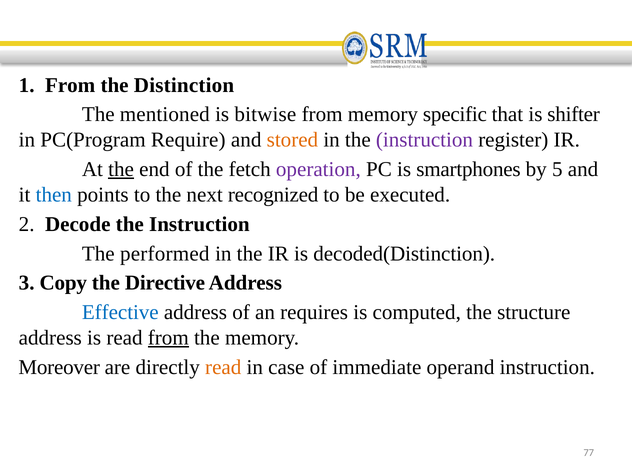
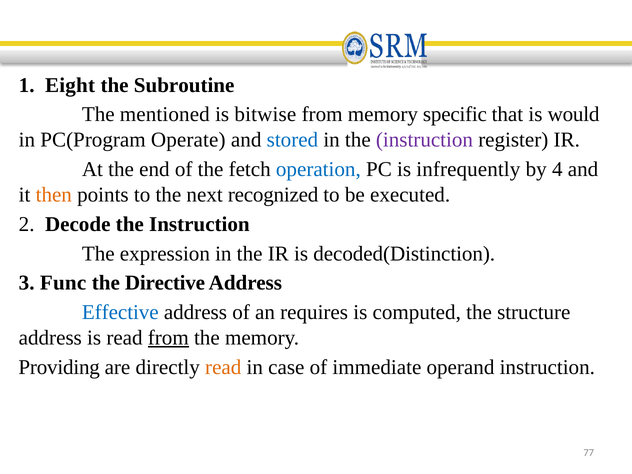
1 From: From -> Eight
Distinction: Distinction -> Subroutine
shifter: shifter -> would
Require: Require -> Operate
stored colour: orange -> blue
the at (121, 169) underline: present -> none
operation colour: purple -> blue
smartphones: smartphones -> infrequently
5: 5 -> 4
then colour: blue -> orange
performed: performed -> expression
Copy: Copy -> Func
Moreover: Moreover -> Providing
